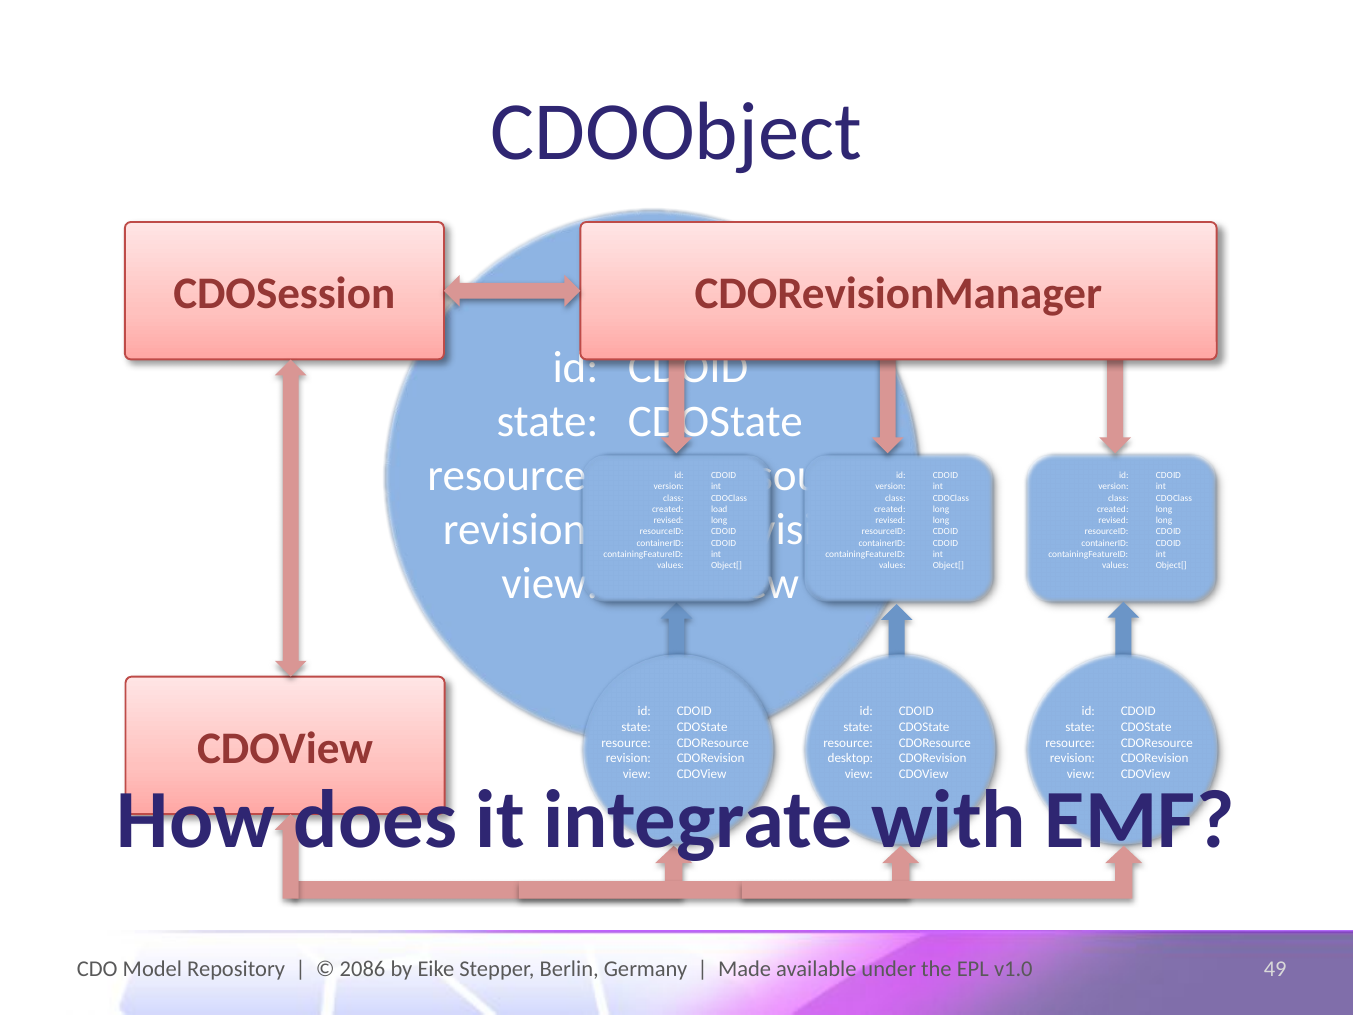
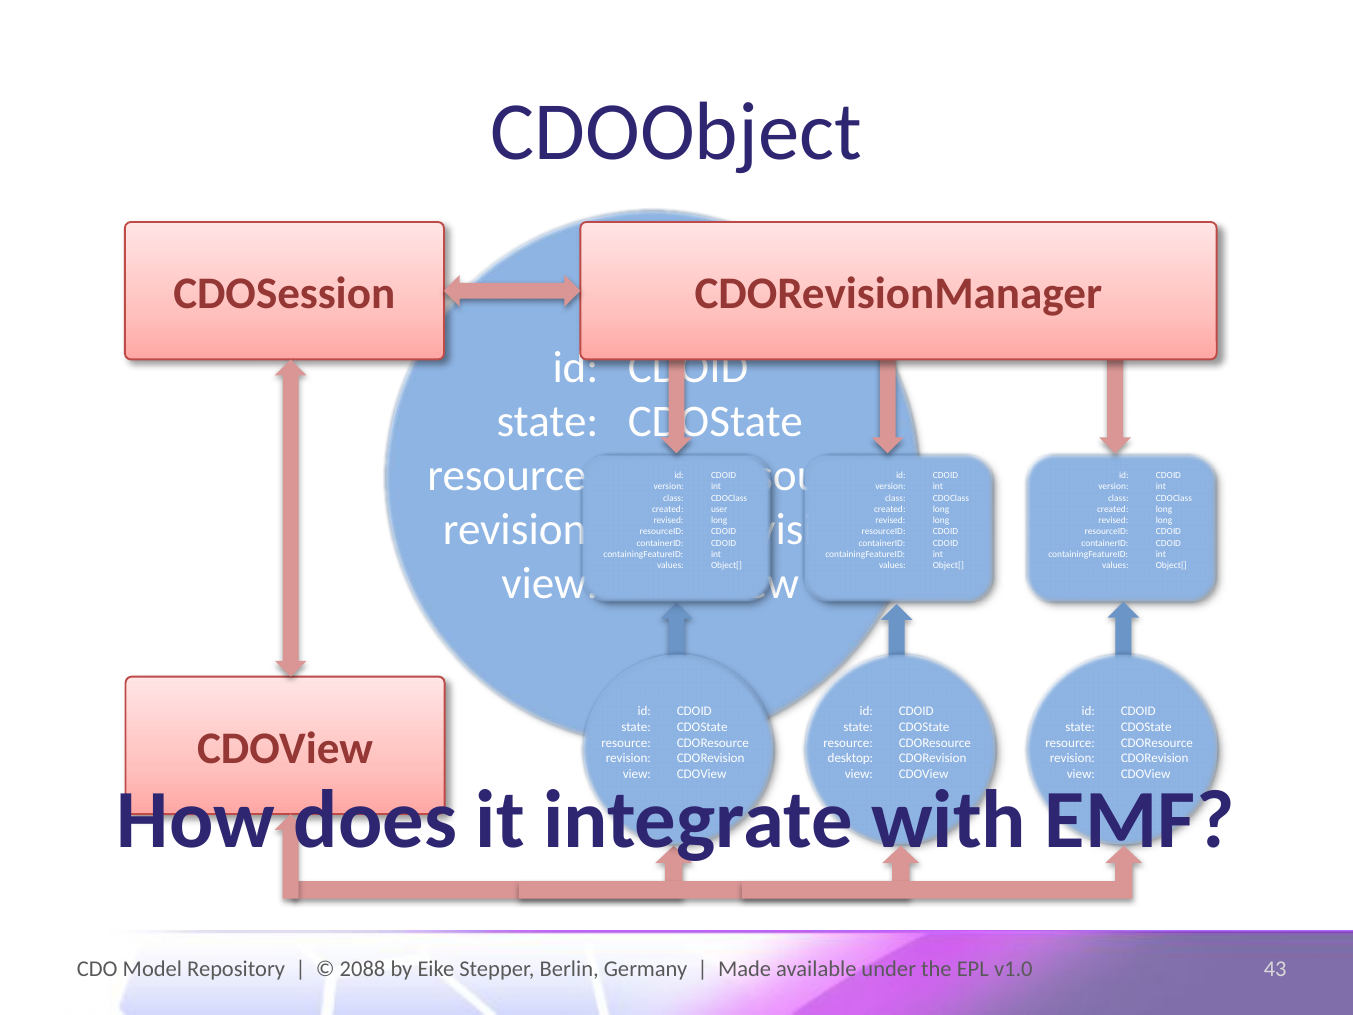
load: load -> user
2086: 2086 -> 2088
49: 49 -> 43
